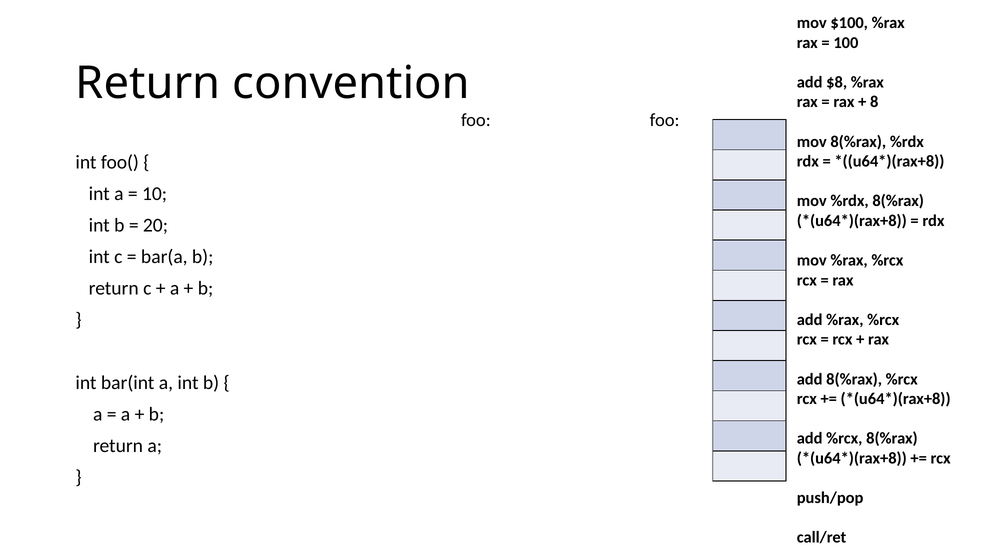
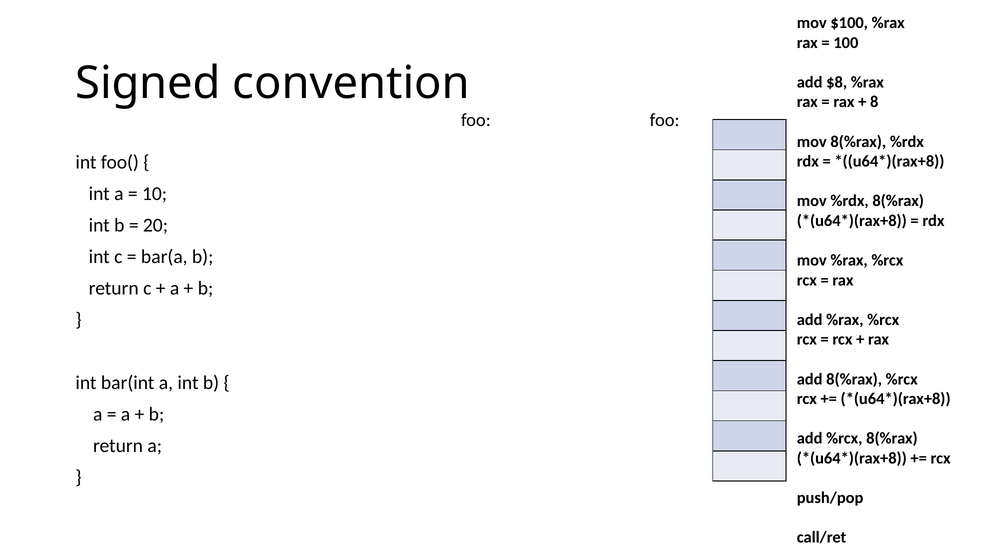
Return at (148, 83): Return -> Signed
